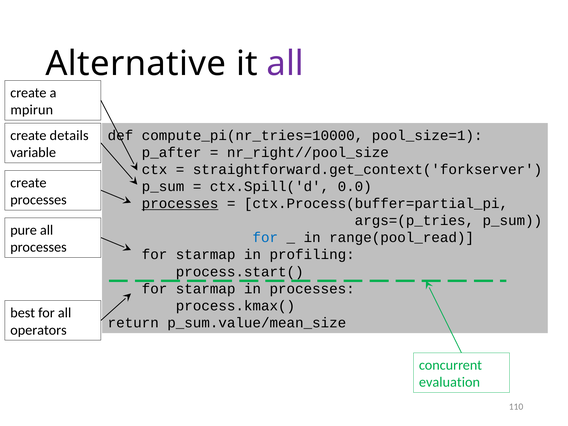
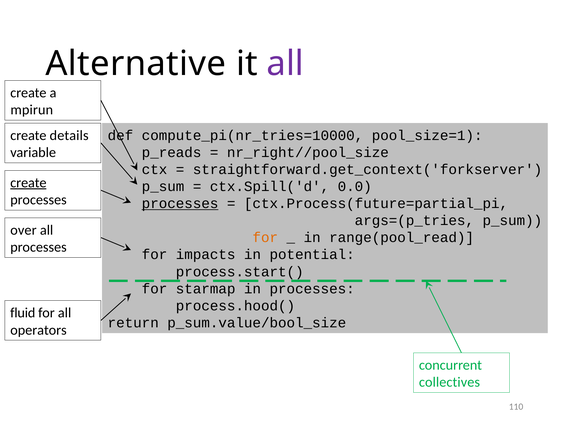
p_after: p_after -> p_reads
create at (28, 183) underline: none -> present
ctx.Process(buffer=partial_pi: ctx.Process(buffer=partial_pi -> ctx.Process(future=partial_pi
pure: pure -> over
for at (265, 238) colour: blue -> orange
starmap at (206, 255): starmap -> impacts
profiling: profiling -> potential
process.kmax(: process.kmax( -> process.hood(
best: best -> fluid
p_sum.value/mean_size: p_sum.value/mean_size -> p_sum.value/bool_size
evaluation: evaluation -> collectives
